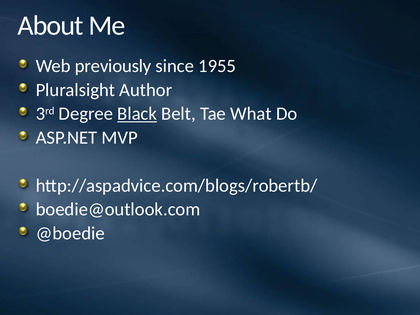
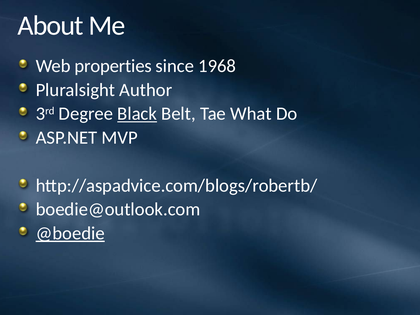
previously: previously -> properties
1955: 1955 -> 1968
@boedie underline: none -> present
